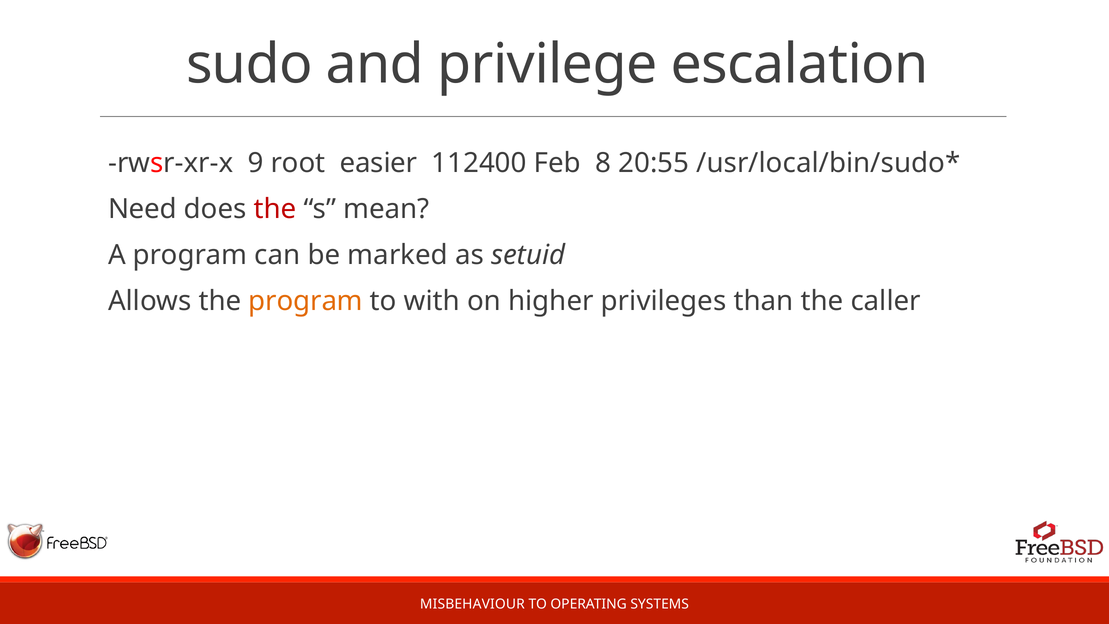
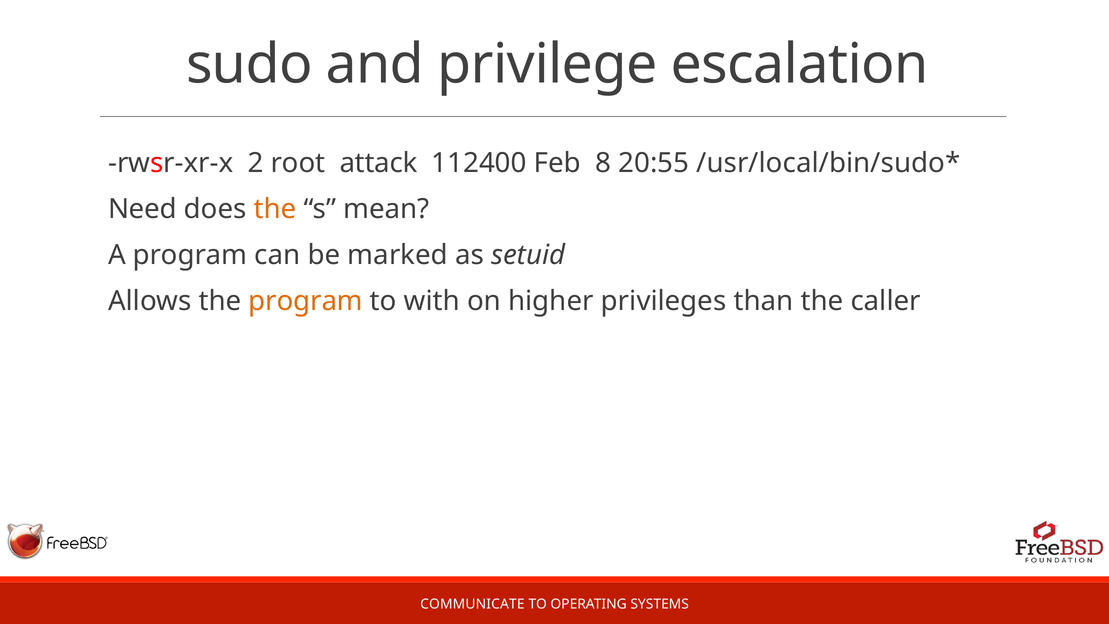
9: 9 -> 2
easier: easier -> attack
the at (275, 209) colour: red -> orange
MISBEHAVIOUR: MISBEHAVIOUR -> COMMUNICATE
